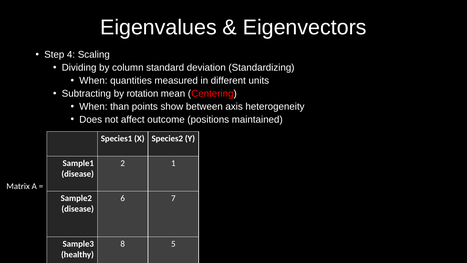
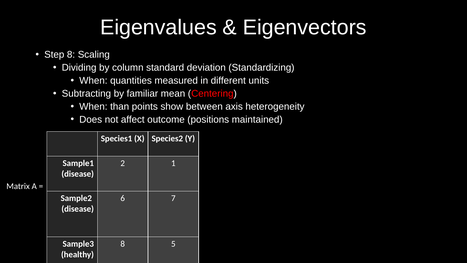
Step 4: 4 -> 8
rotation: rotation -> familiar
